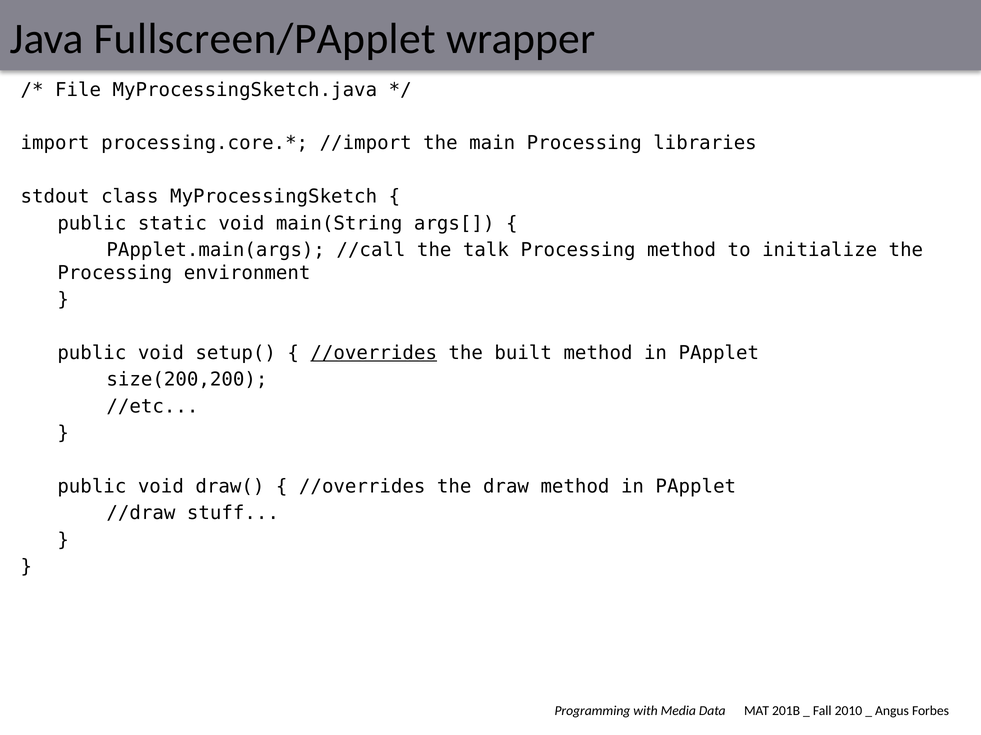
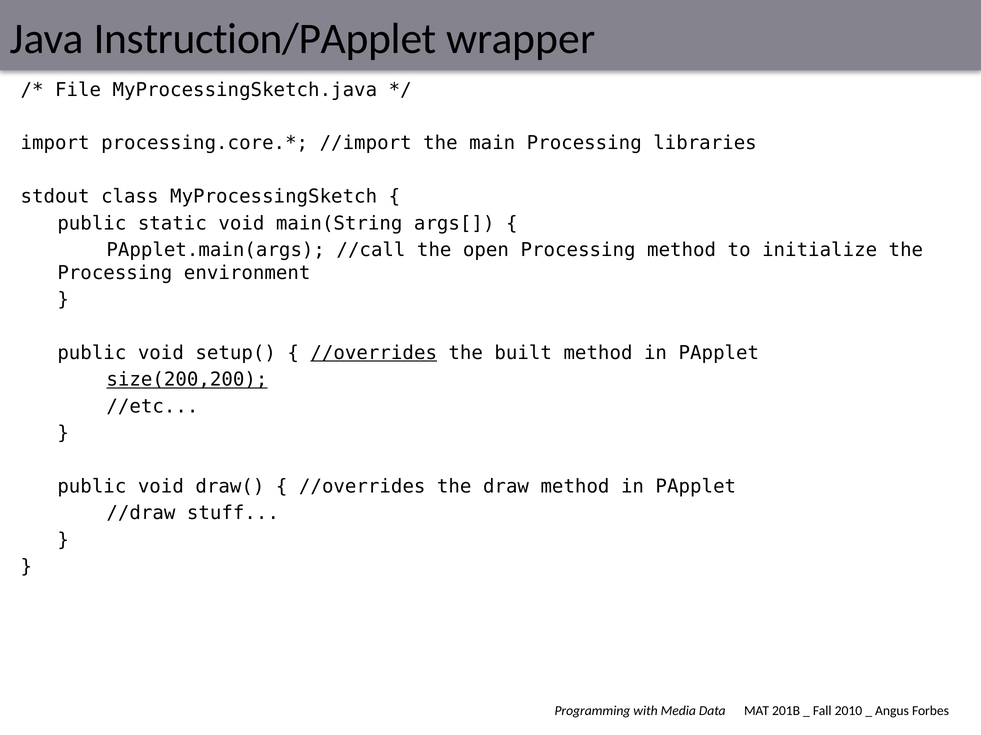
Fullscreen/PApplet: Fullscreen/PApplet -> Instruction/PApplet
talk: talk -> open
size(200,200 underline: none -> present
